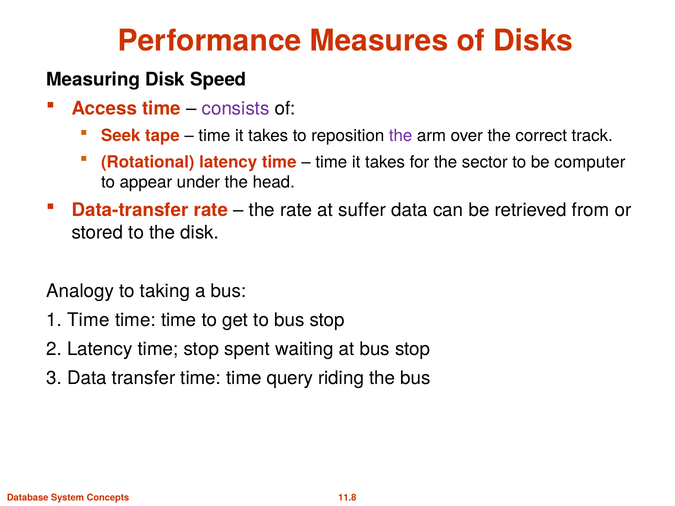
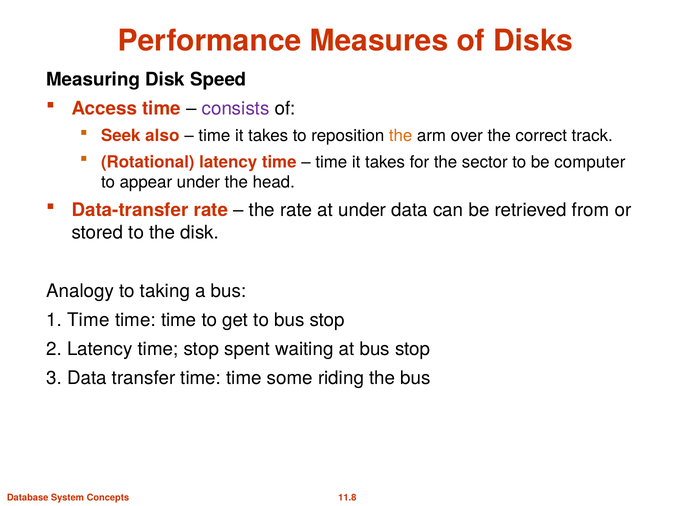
tape: tape -> also
the at (401, 136) colour: purple -> orange
at suffer: suffer -> under
query: query -> some
